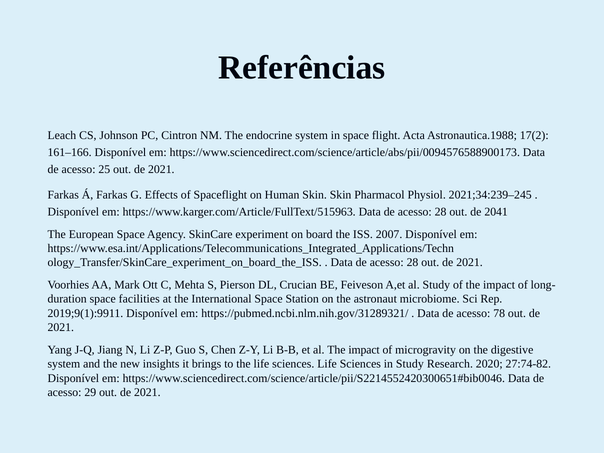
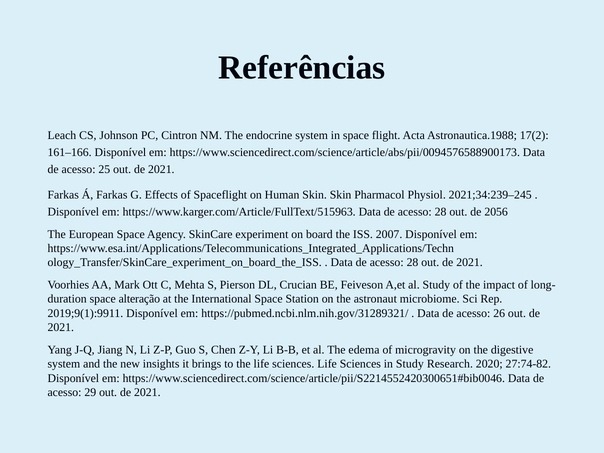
2041: 2041 -> 2056
facilities: facilities -> alteração
78: 78 -> 26
al The impact: impact -> edema
